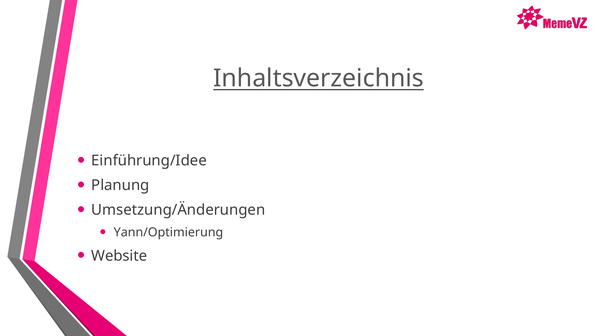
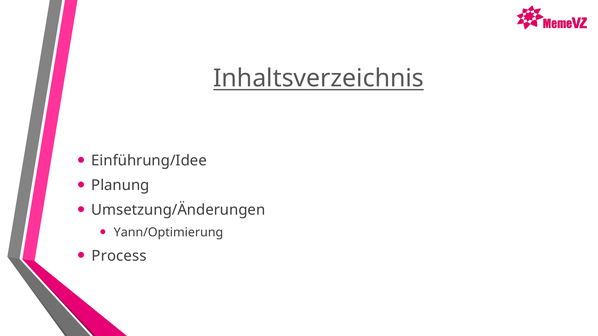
Website: Website -> Process
